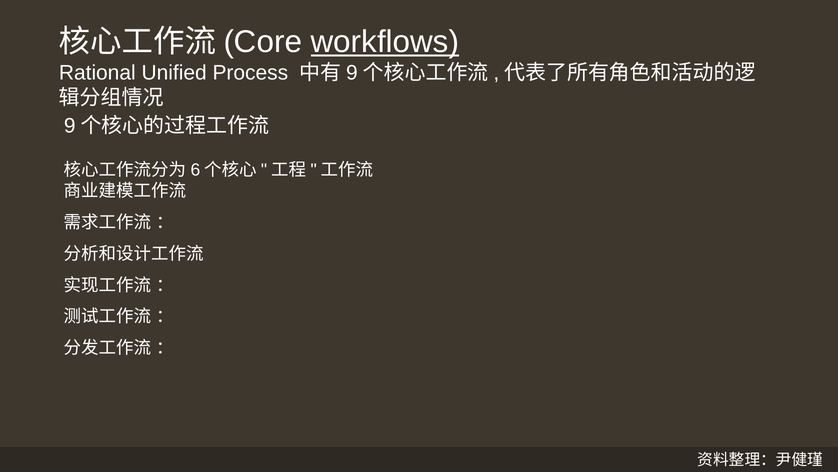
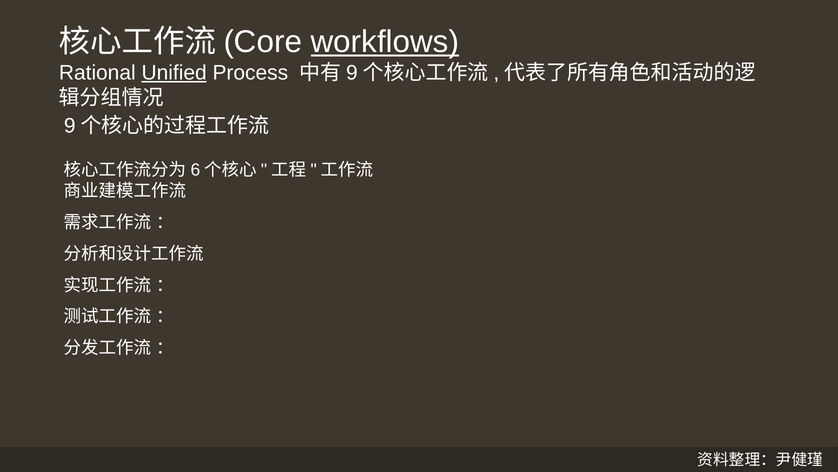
Unified underline: none -> present
